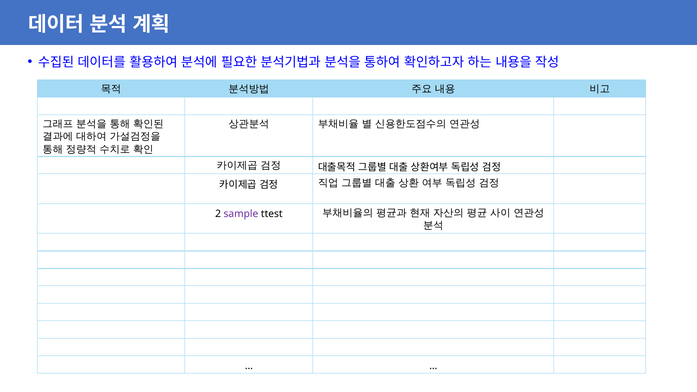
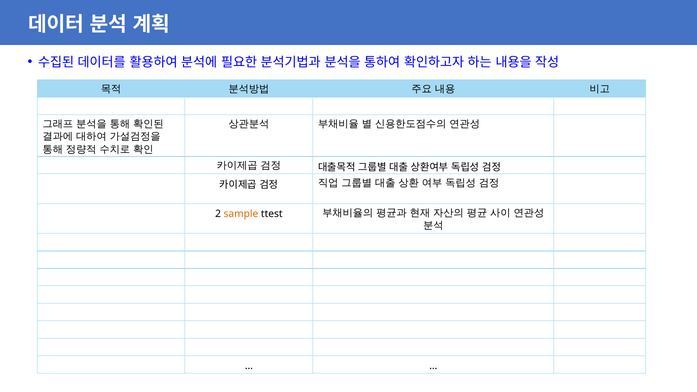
sample colour: purple -> orange
